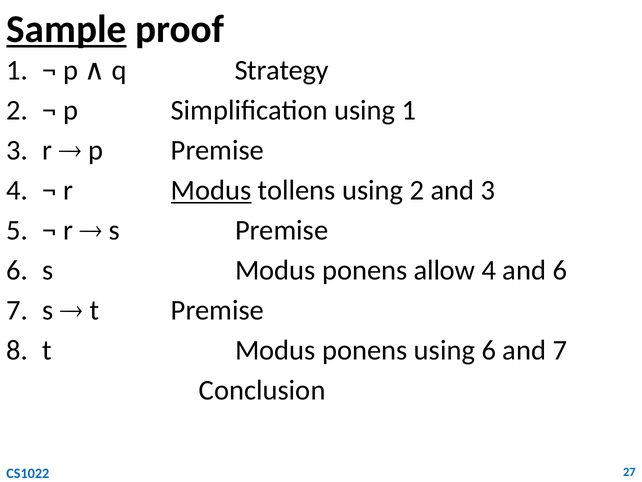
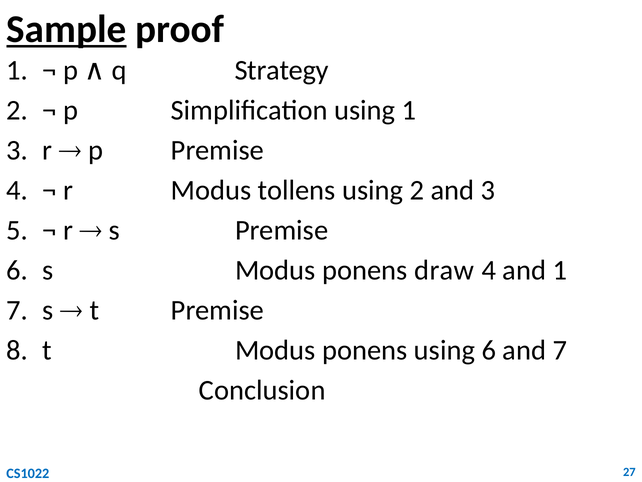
Modus at (211, 190) underline: present -> none
allow: allow -> draw
and 6: 6 -> 1
